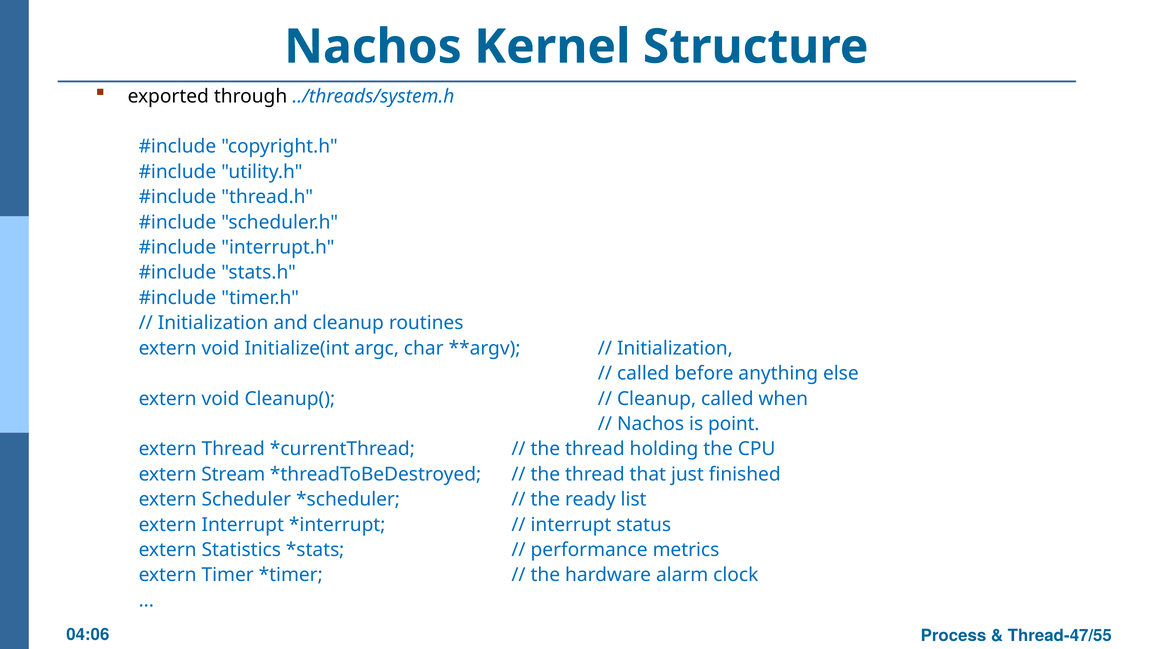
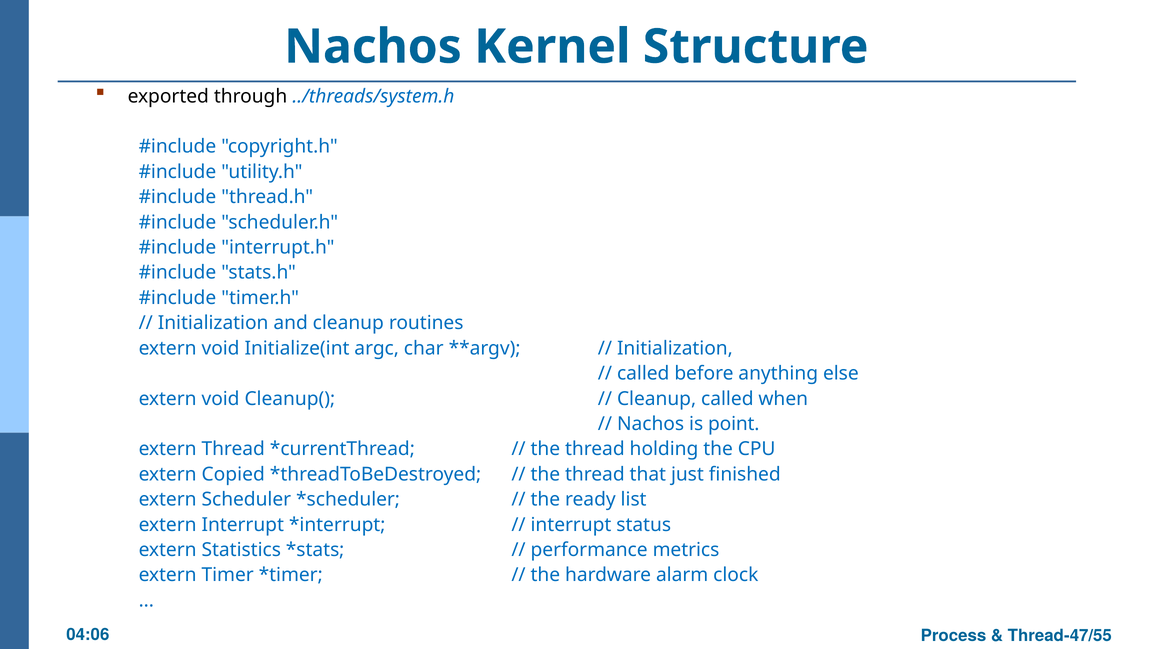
Stream: Stream -> Copied
